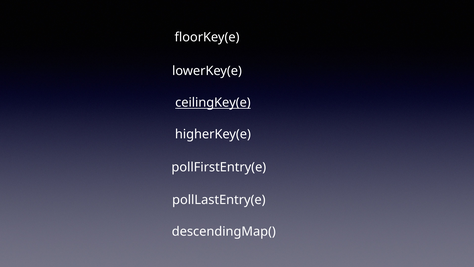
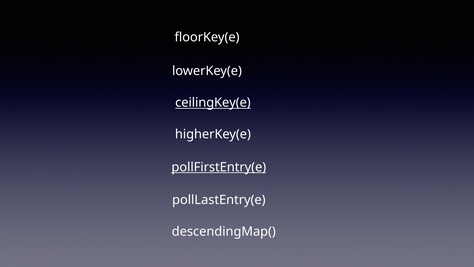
pollFirstEntry(e underline: none -> present
